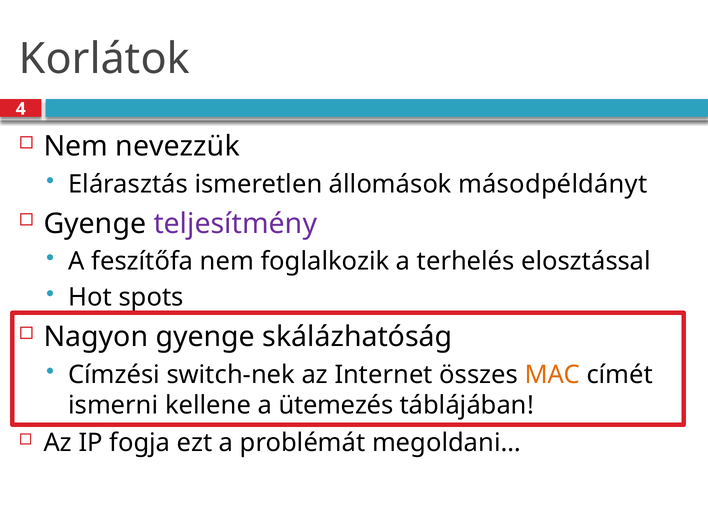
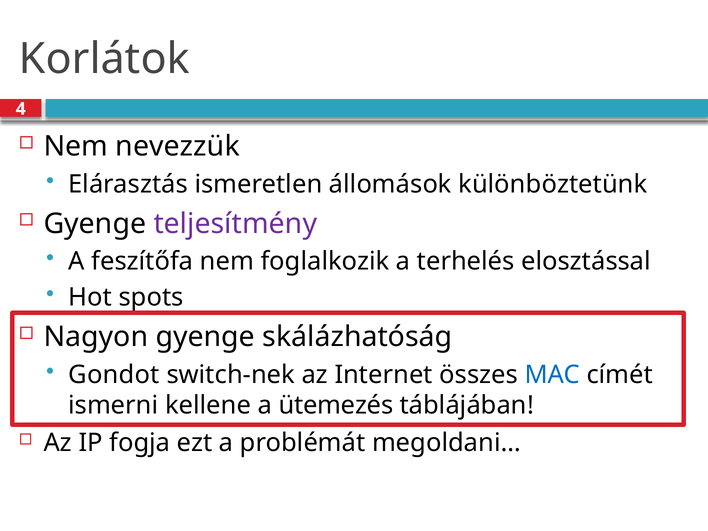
másodpéldányt: másodpéldányt -> különböztetünk
Címzési: Címzési -> Gondot
MAC colour: orange -> blue
